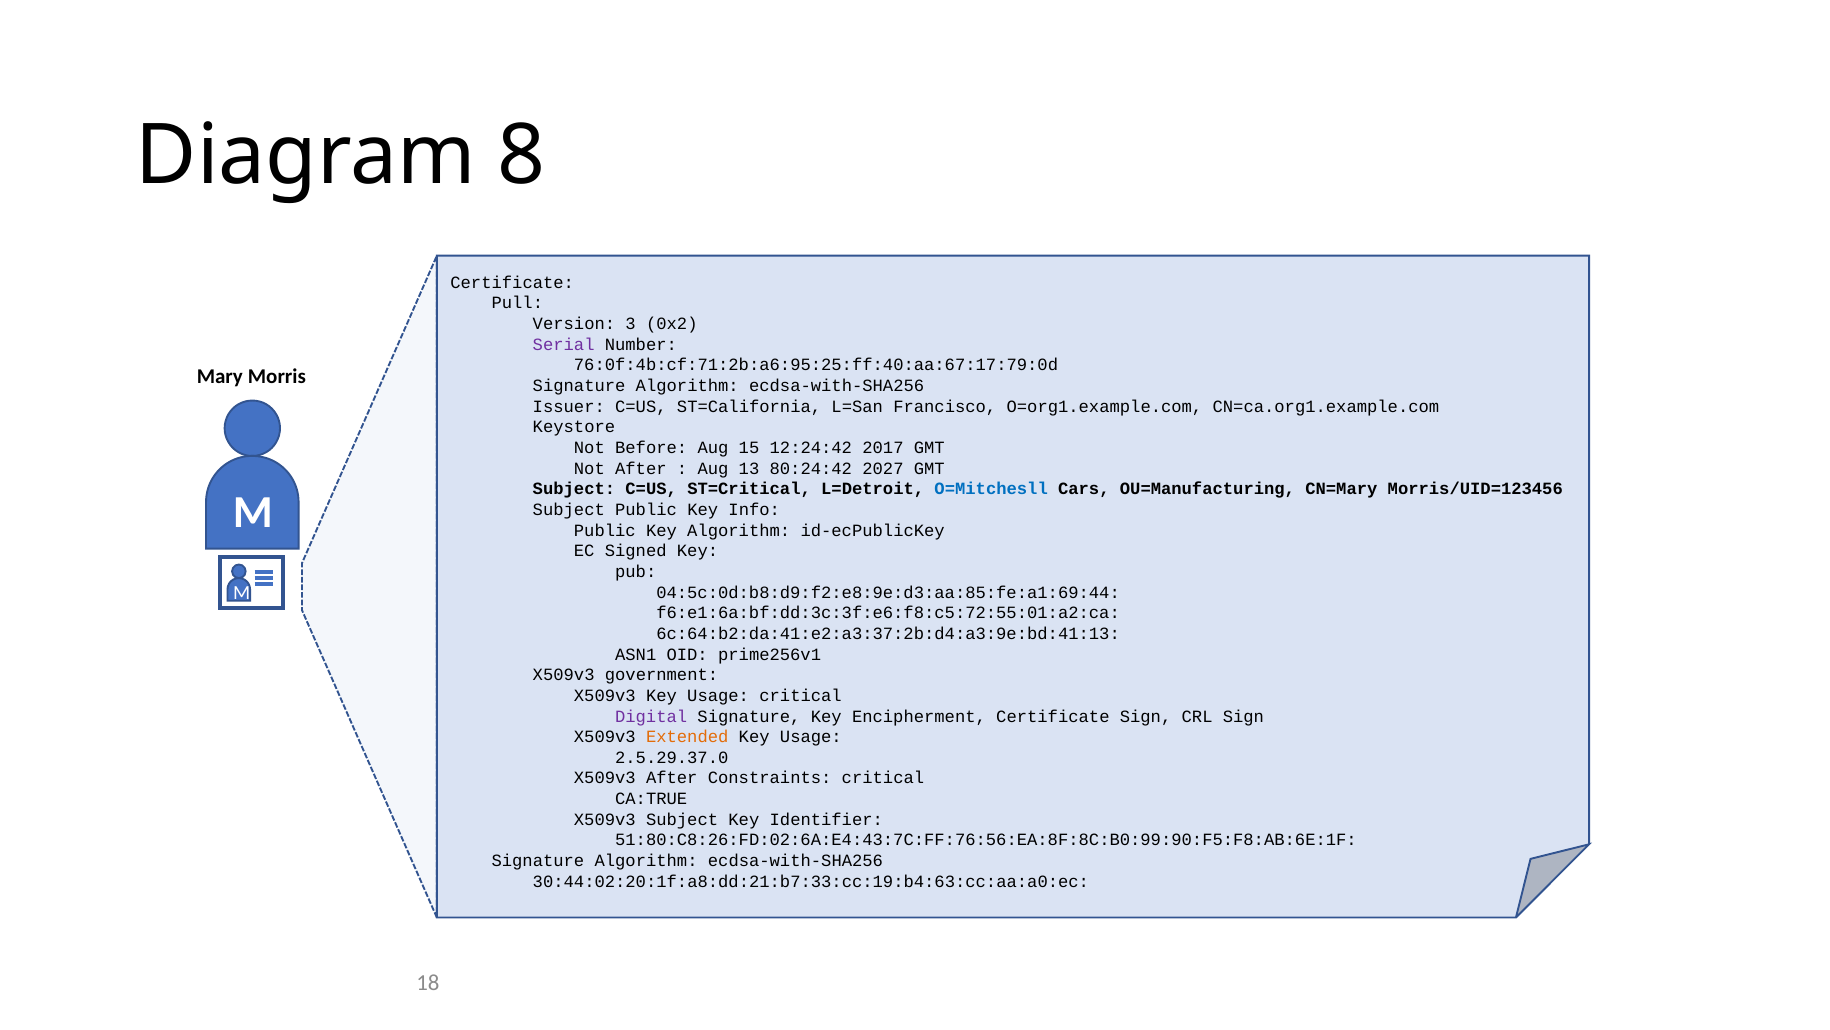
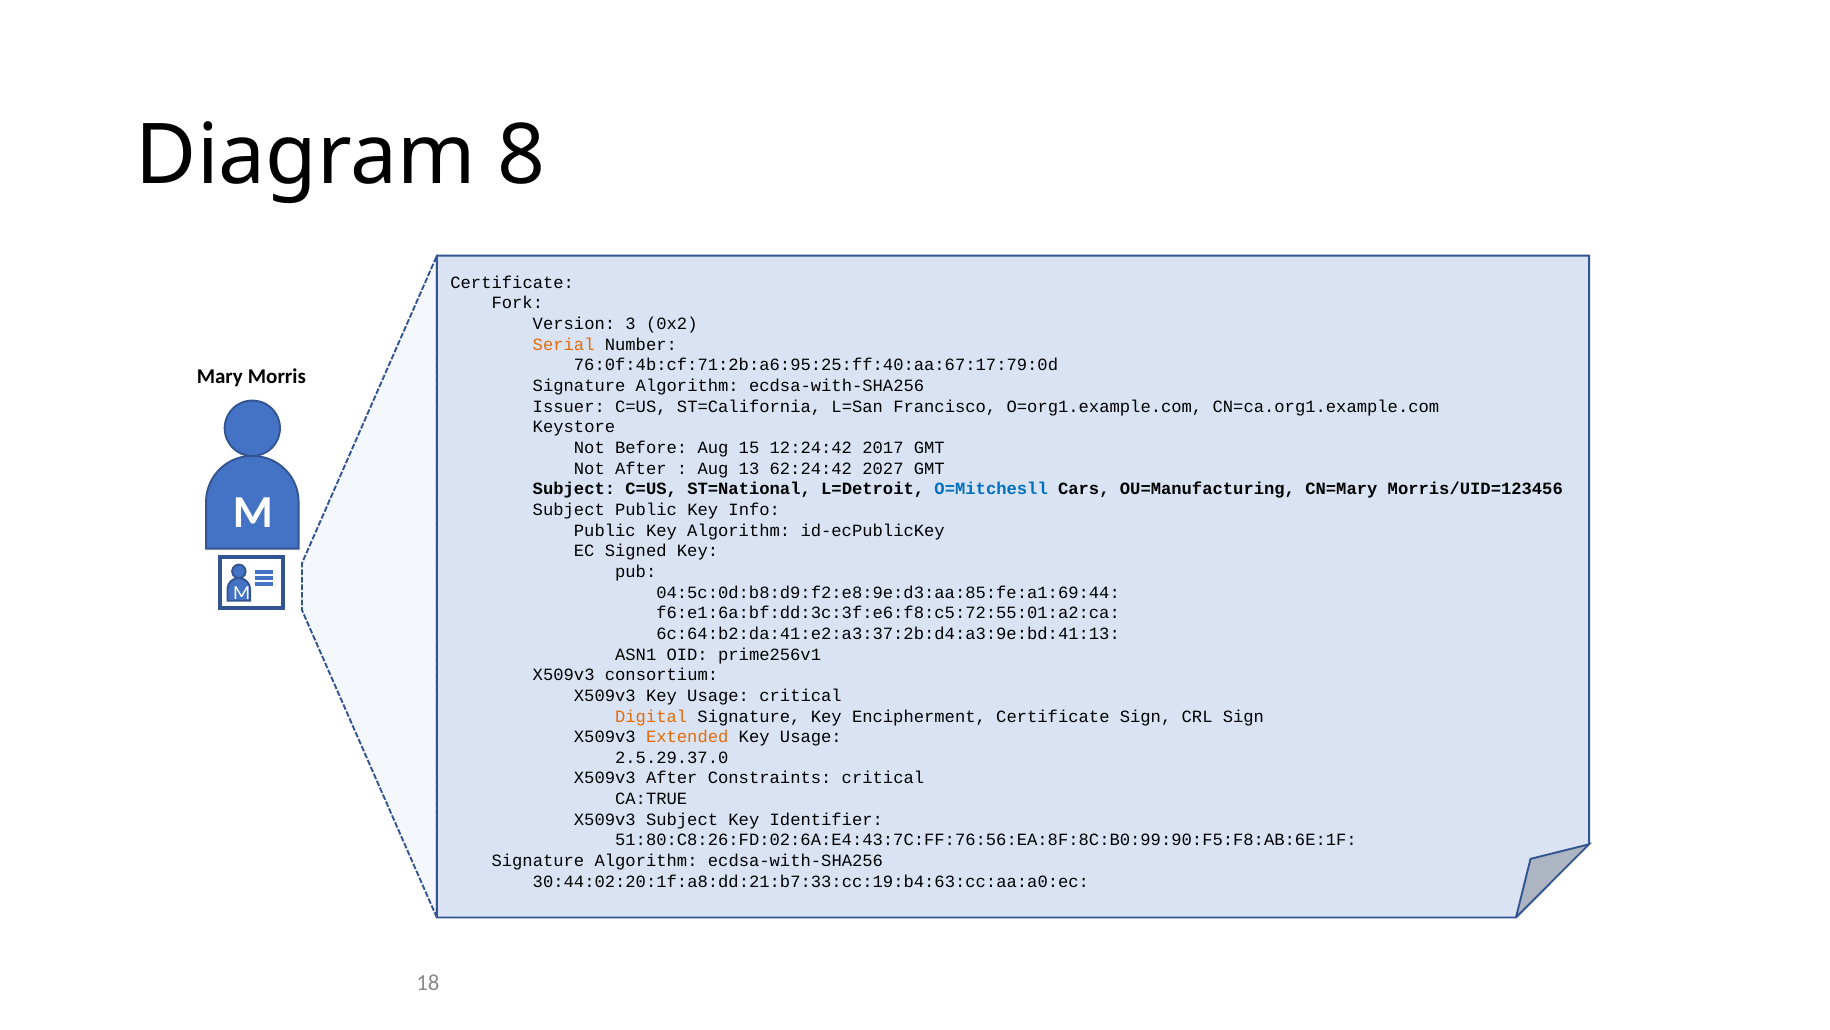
Pull: Pull -> Fork
Serial colour: purple -> orange
80:24:42: 80:24:42 -> 62:24:42
ST=Critical: ST=Critical -> ST=National
government: government -> consortium
Digital colour: purple -> orange
